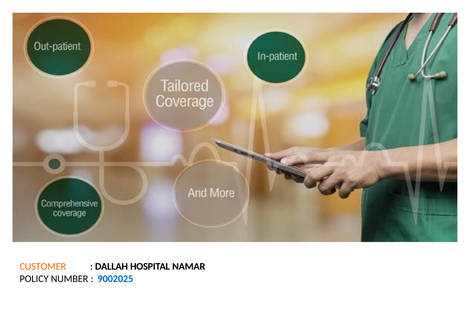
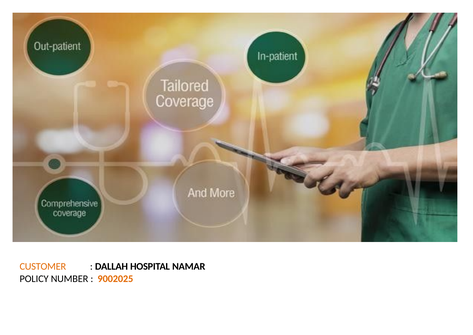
9002025 colour: blue -> orange
